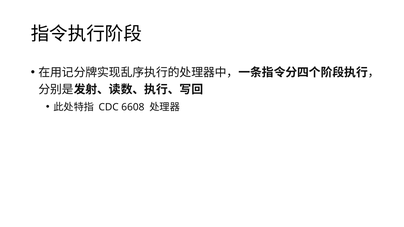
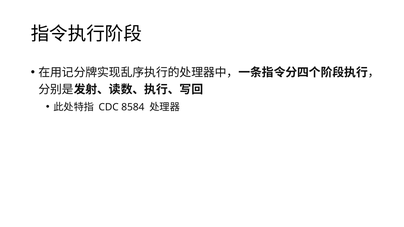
6608: 6608 -> 8584
